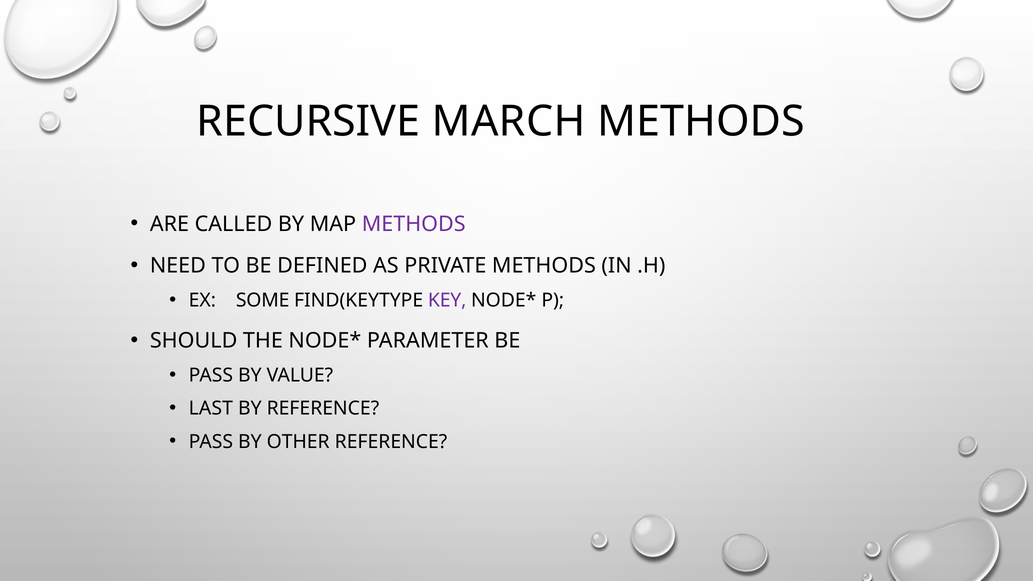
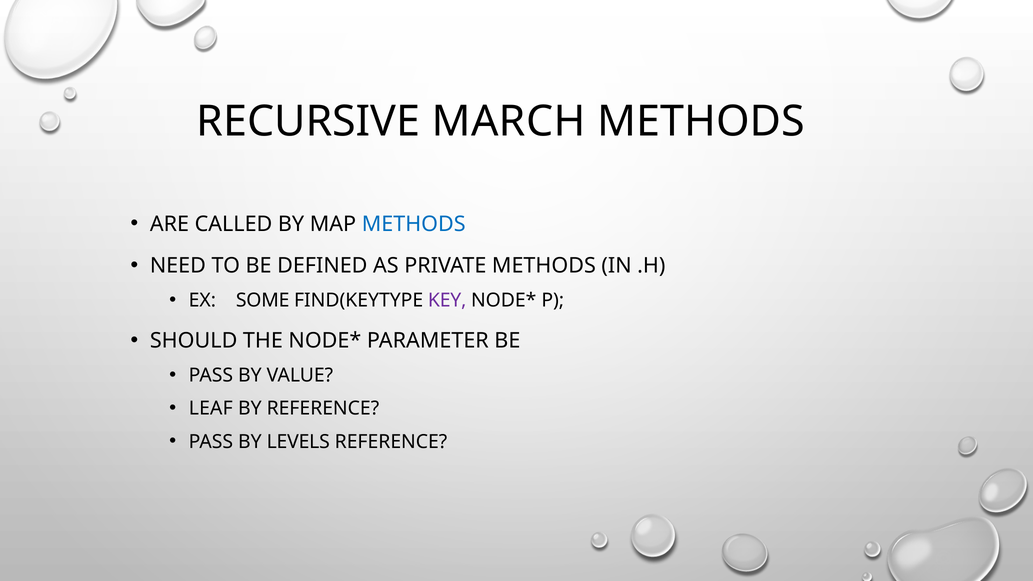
METHODS at (414, 224) colour: purple -> blue
LAST: LAST -> LEAF
OTHER: OTHER -> LEVELS
